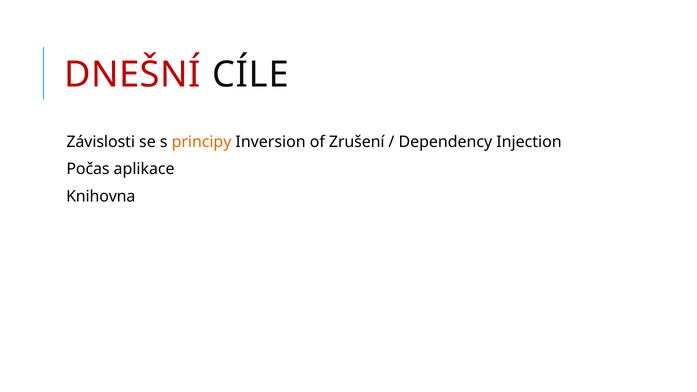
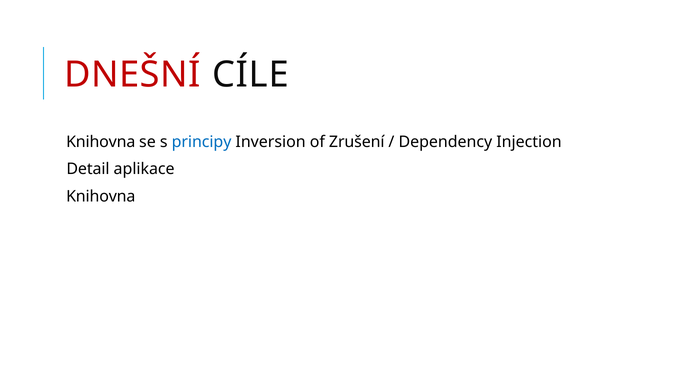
Závislosti at (101, 142): Závislosti -> Knihovna
principy colour: orange -> blue
Počas: Počas -> Detail
